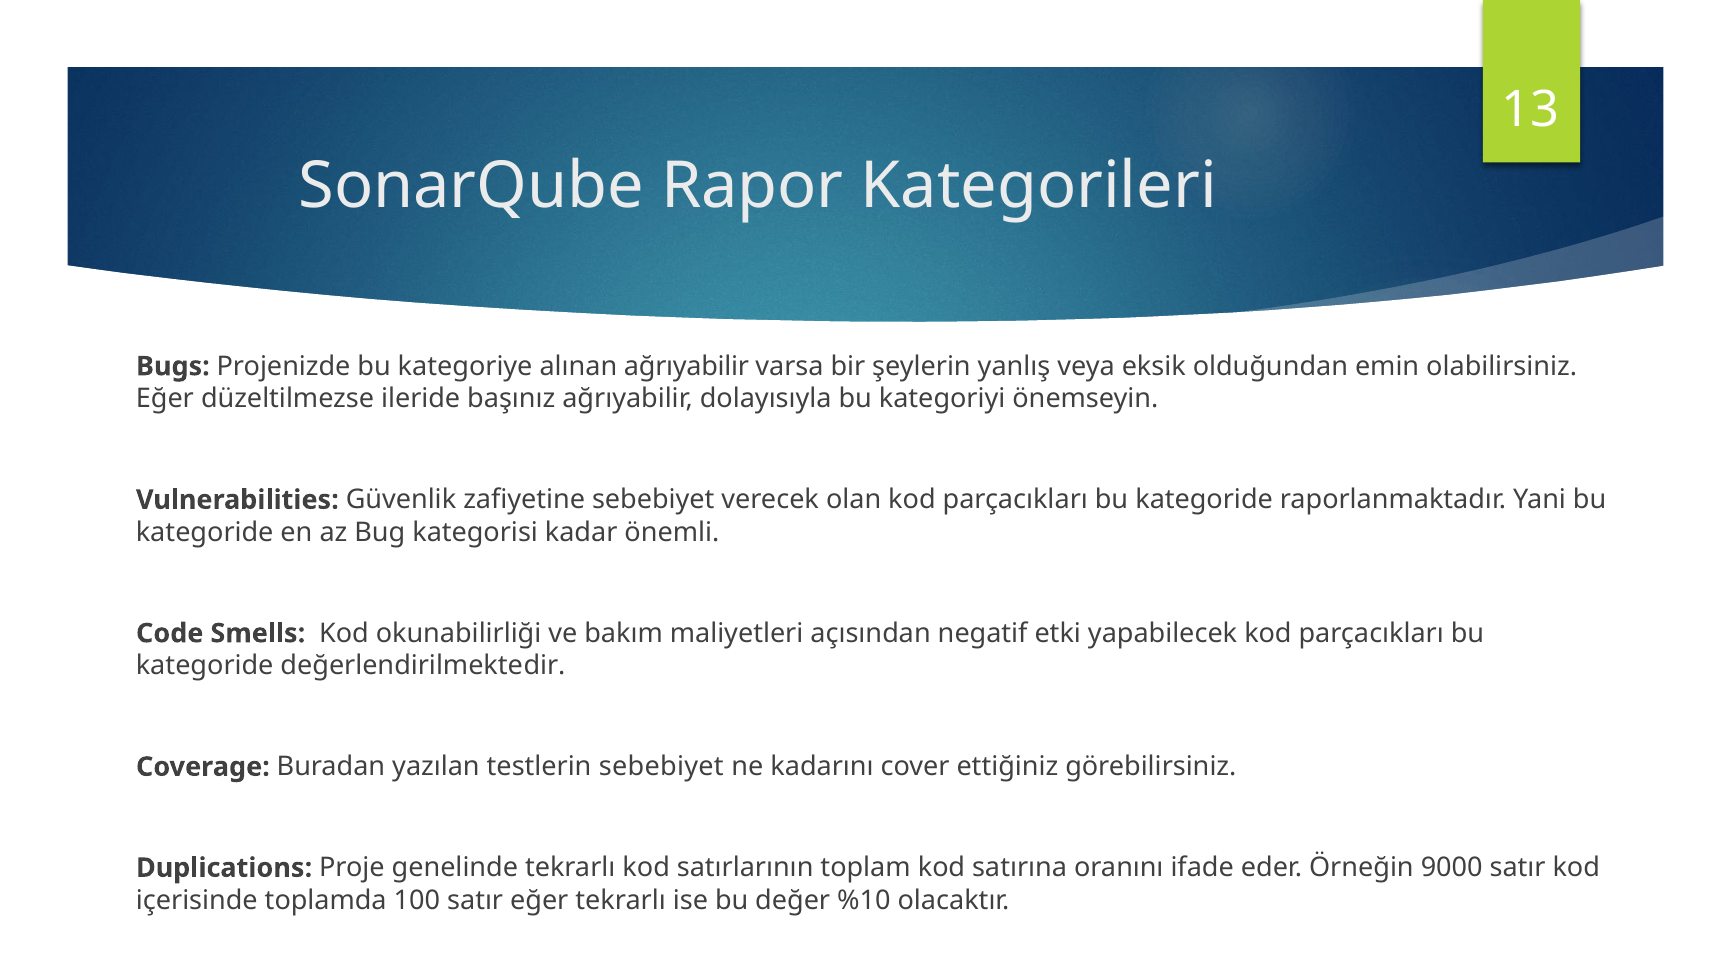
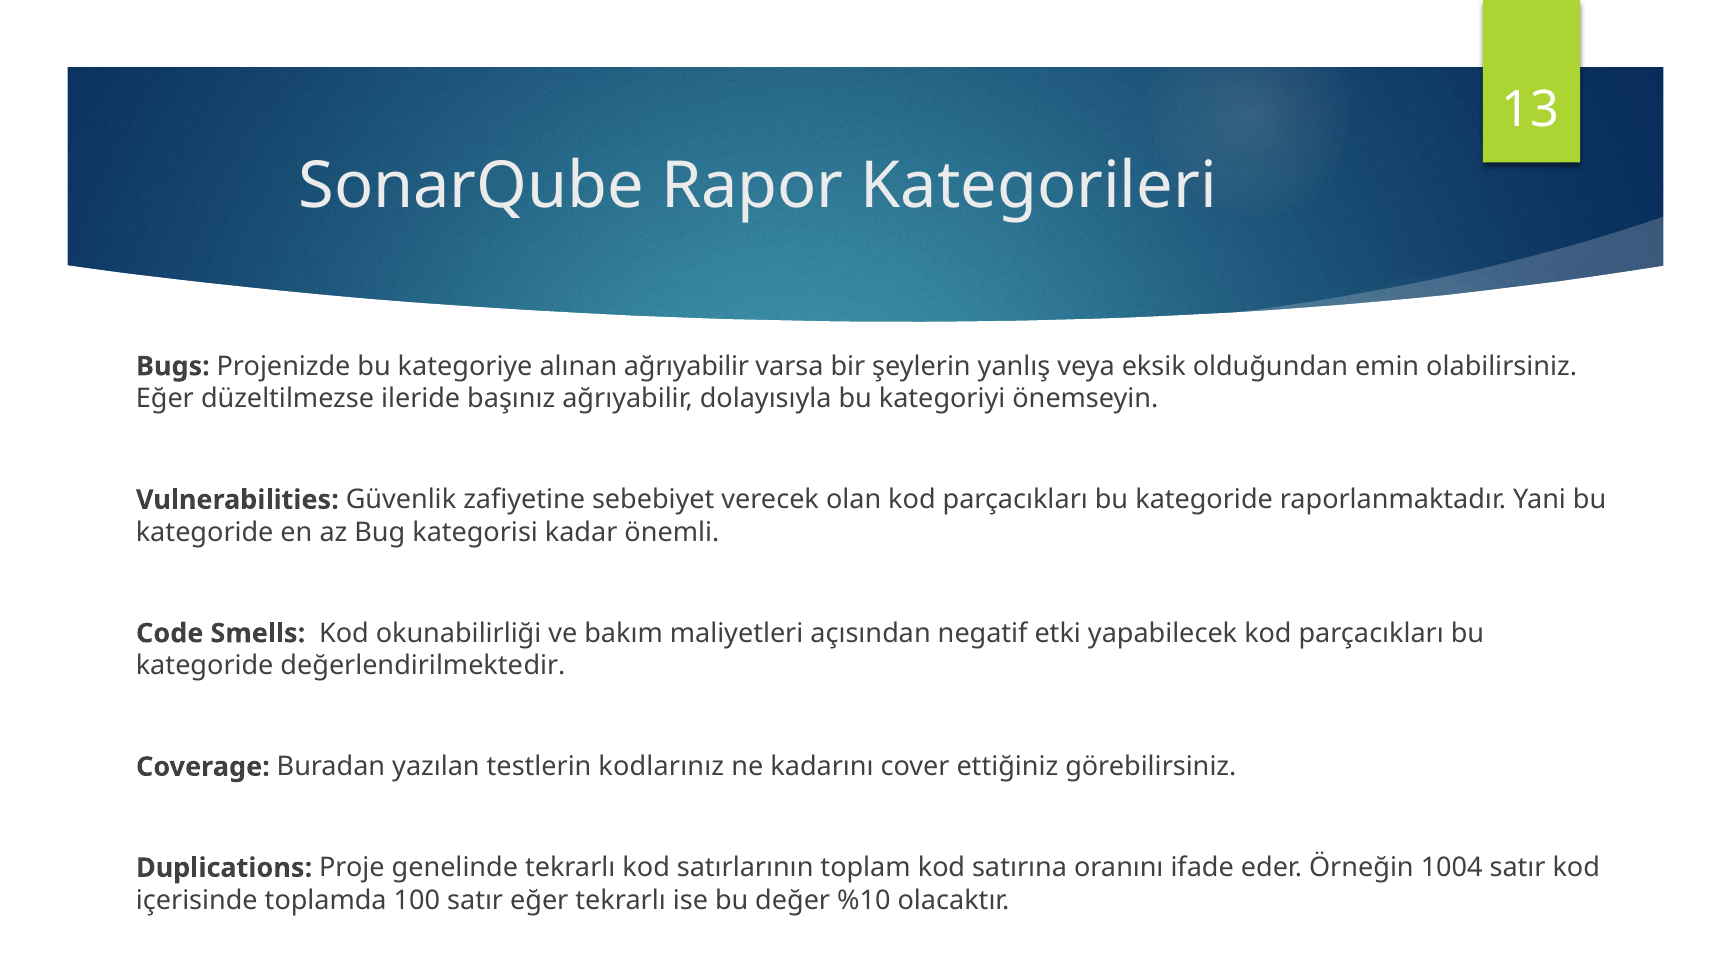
testlerin sebebiyet: sebebiyet -> kodlarınız
9000: 9000 -> 1004
